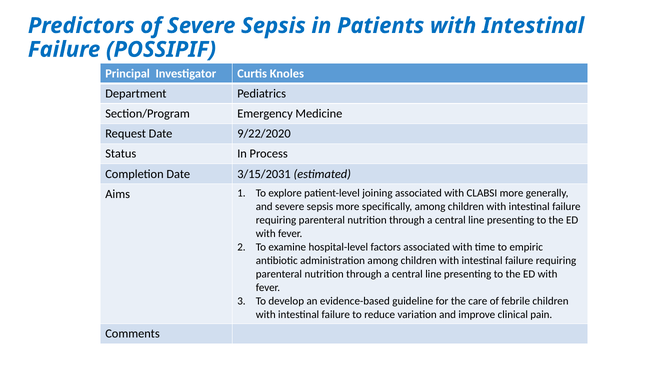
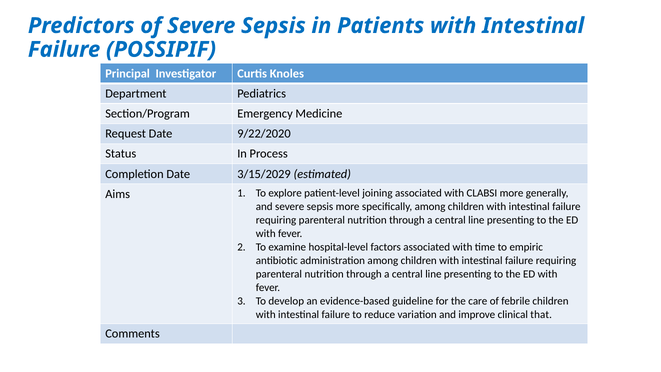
3/15/2031: 3/15/2031 -> 3/15/2029
pain: pain -> that
